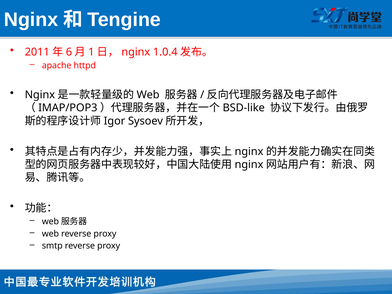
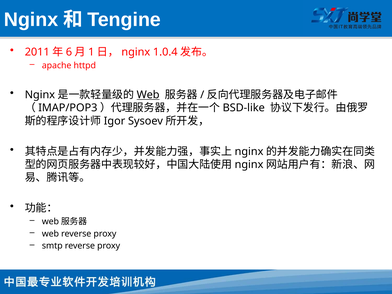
Web at (148, 95) underline: none -> present
